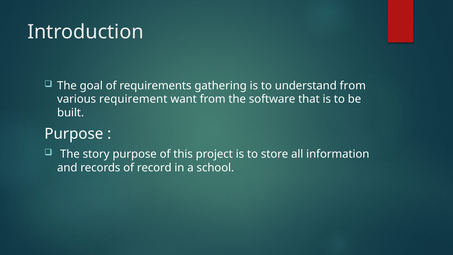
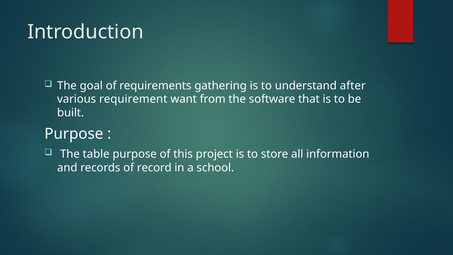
understand from: from -> after
story: story -> table
